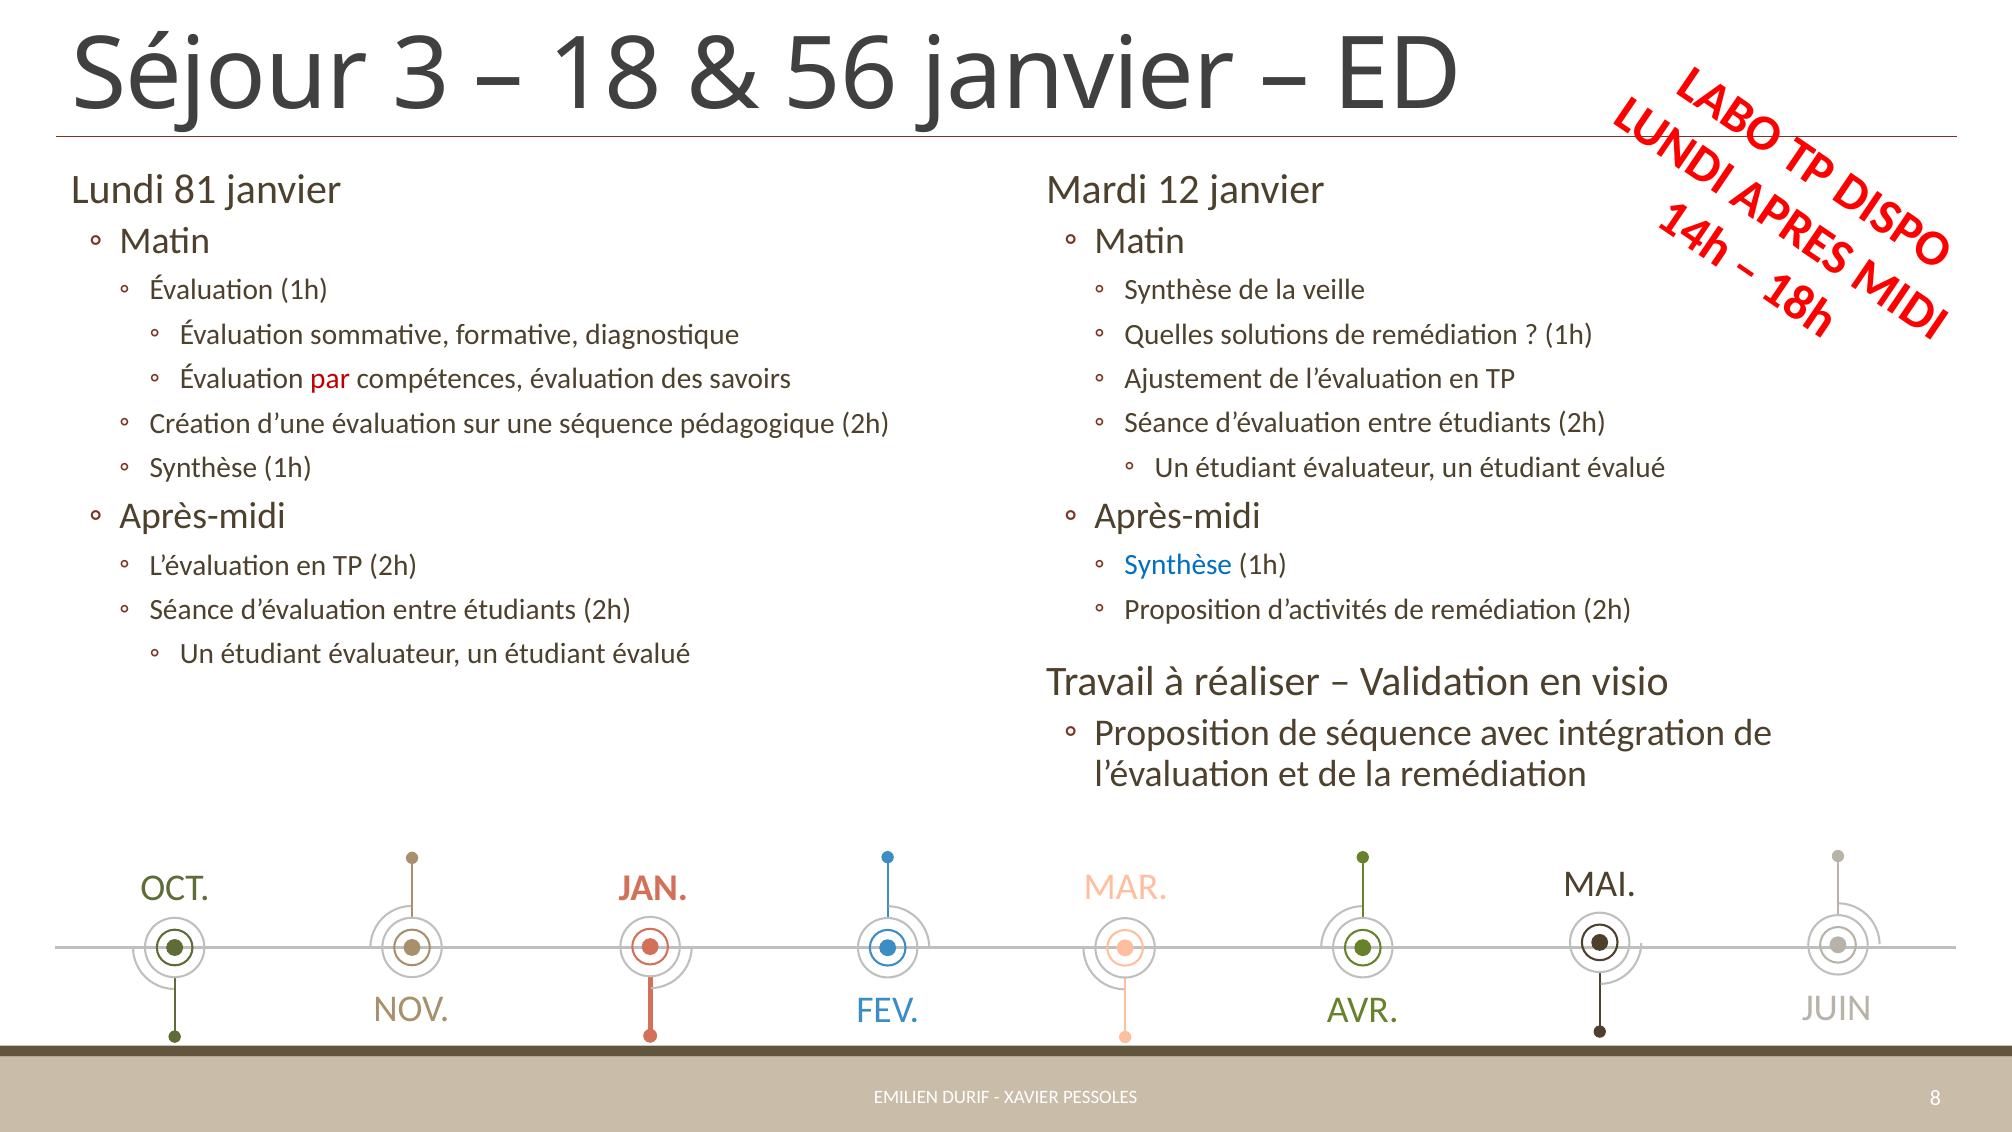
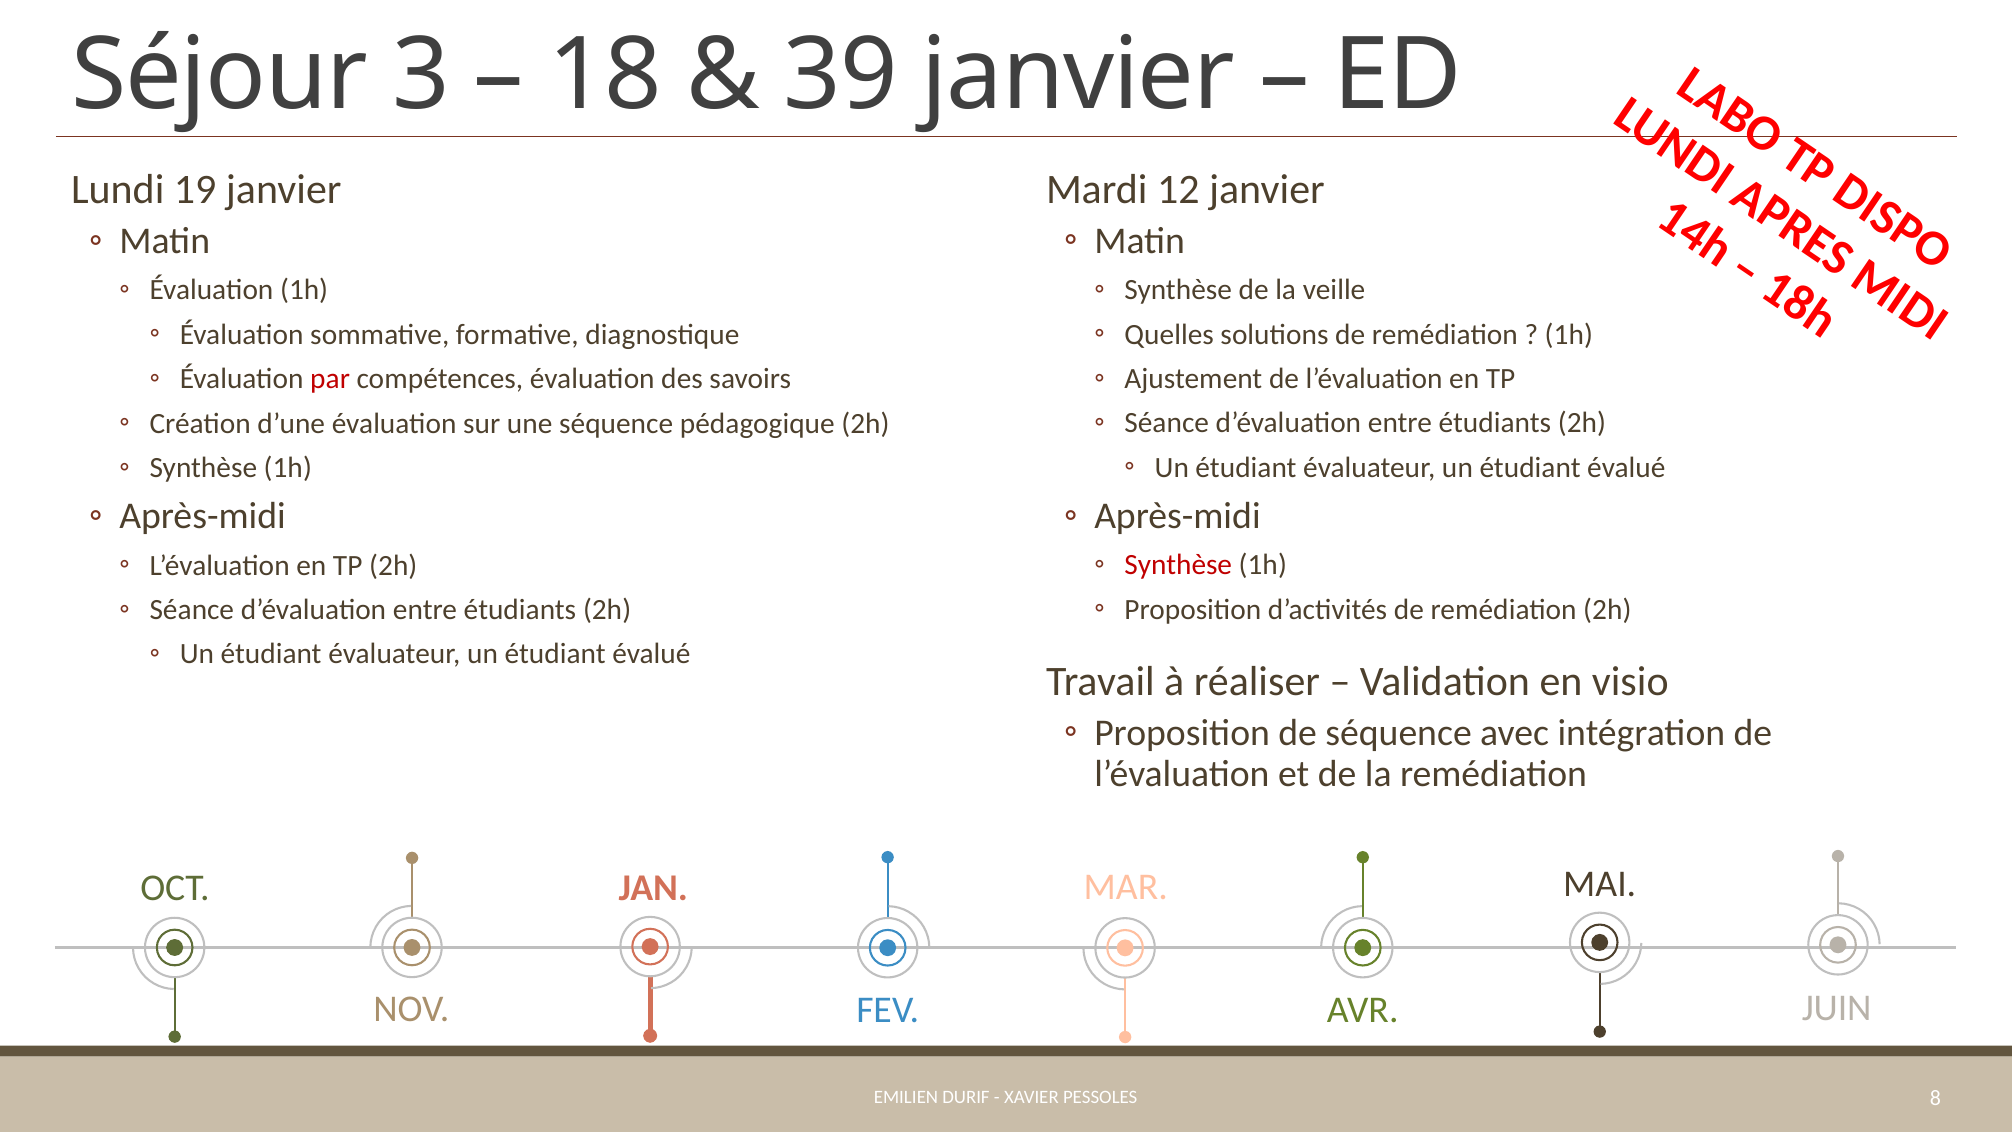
56: 56 -> 39
81: 81 -> 19
Synthèse at (1178, 565) colour: blue -> red
